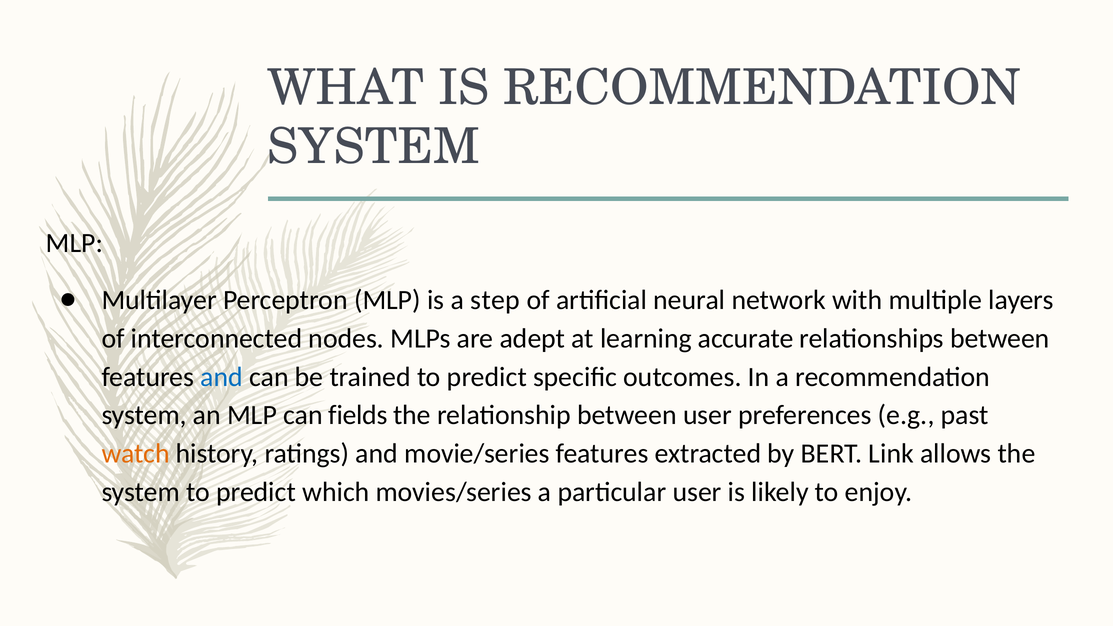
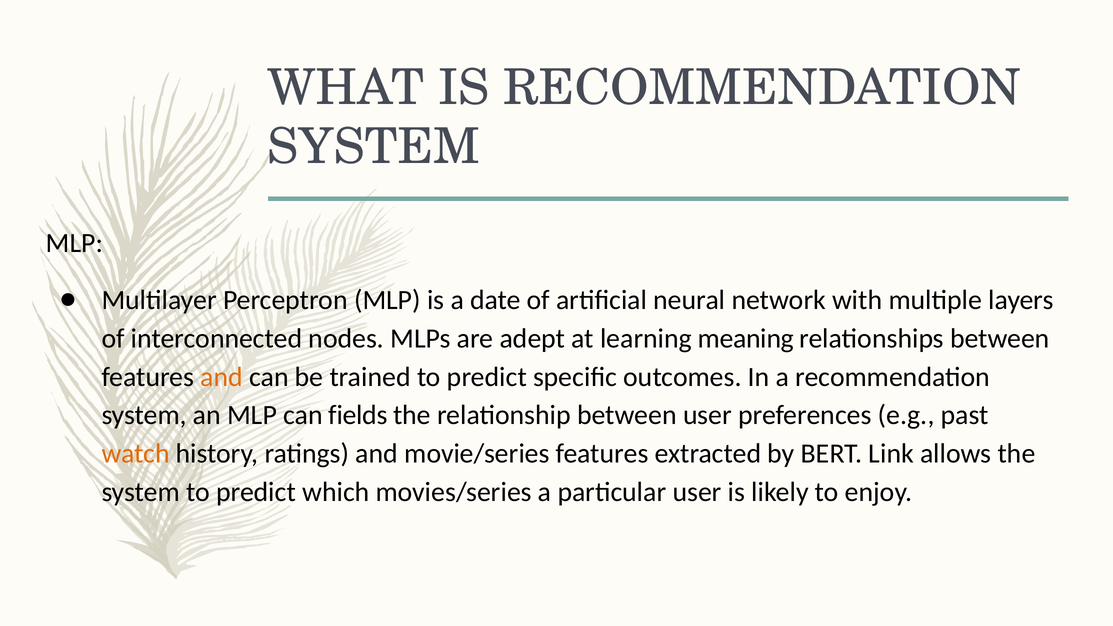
step: step -> date
accurate: accurate -> meaning
and at (222, 377) colour: blue -> orange
